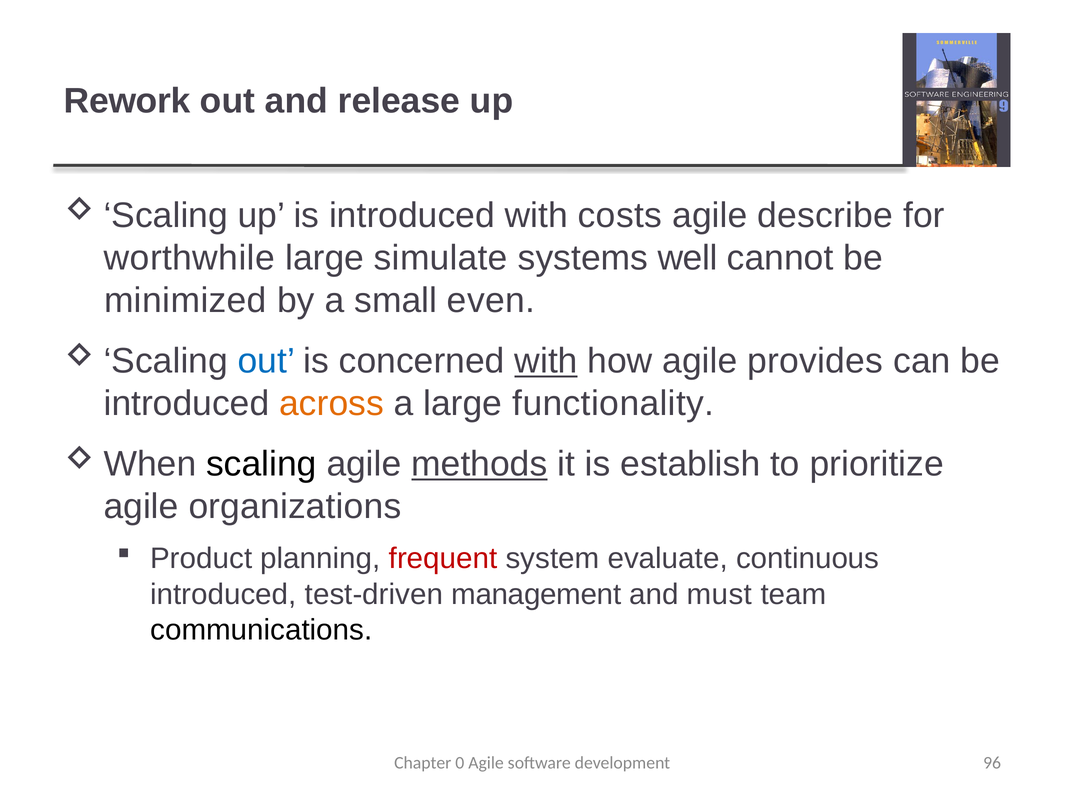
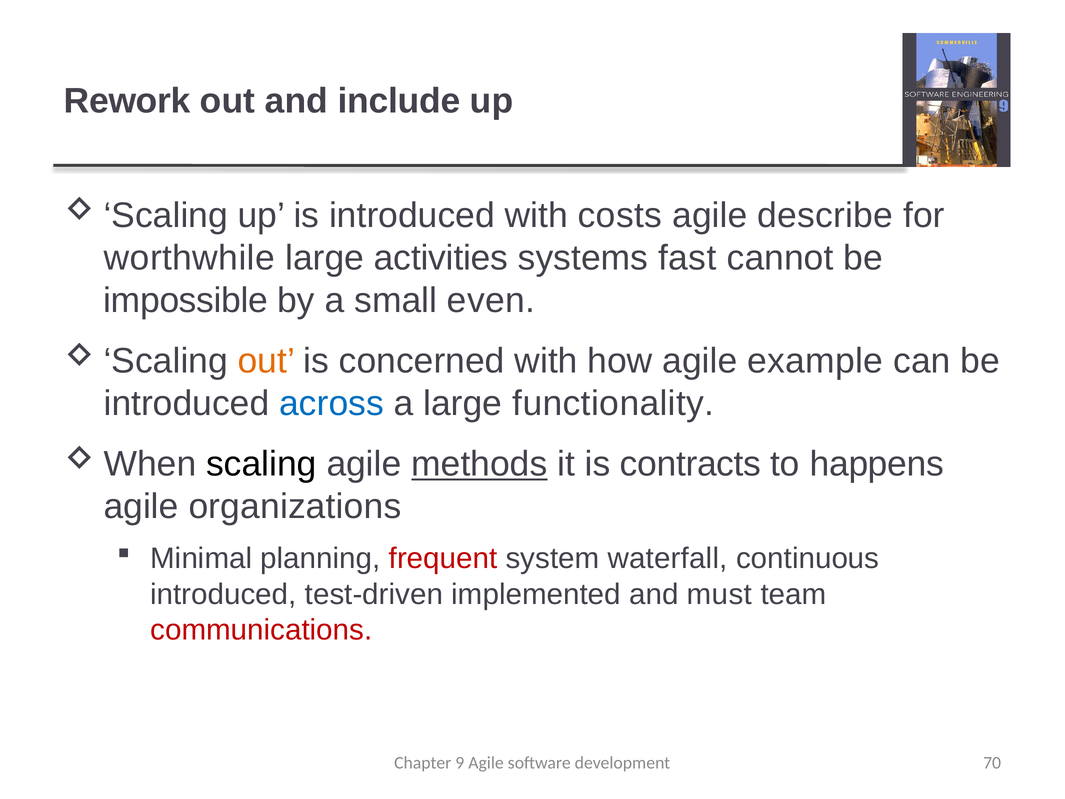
release: release -> include
simulate: simulate -> activities
well: well -> fast
minimized: minimized -> impossible
out at (266, 361) colour: blue -> orange
with at (546, 361) underline: present -> none
provides: provides -> example
across colour: orange -> blue
establish: establish -> contracts
prioritize: prioritize -> happens
Product: Product -> Minimal
evaluate: evaluate -> waterfall
management: management -> implemented
communications colour: black -> red
0: 0 -> 9
96: 96 -> 70
